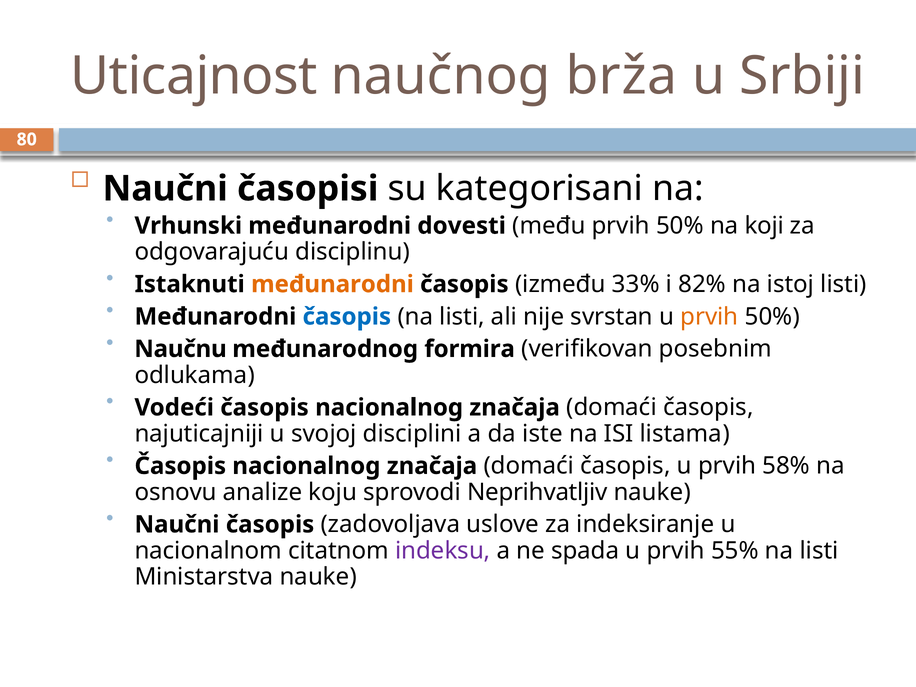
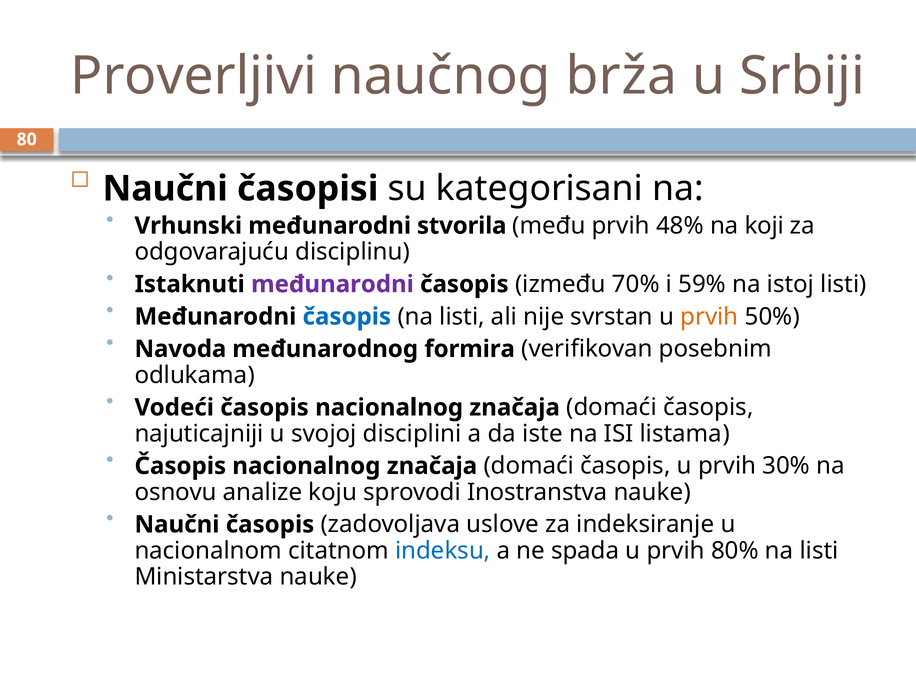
Uticajnost: Uticajnost -> Proverljivi
dovesti: dovesti -> stvorila
među prvih 50%: 50% -> 48%
međunarodni at (332, 284) colour: orange -> purple
33%: 33% -> 70%
82%: 82% -> 59%
Naučnu: Naučnu -> Navoda
58%: 58% -> 30%
Neprihvatljiv: Neprihvatljiv -> Inostranstva
indeksu colour: purple -> blue
55%: 55% -> 80%
